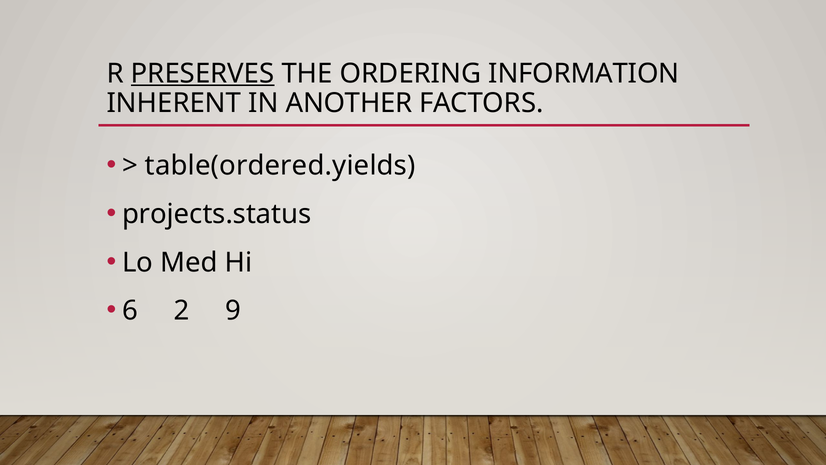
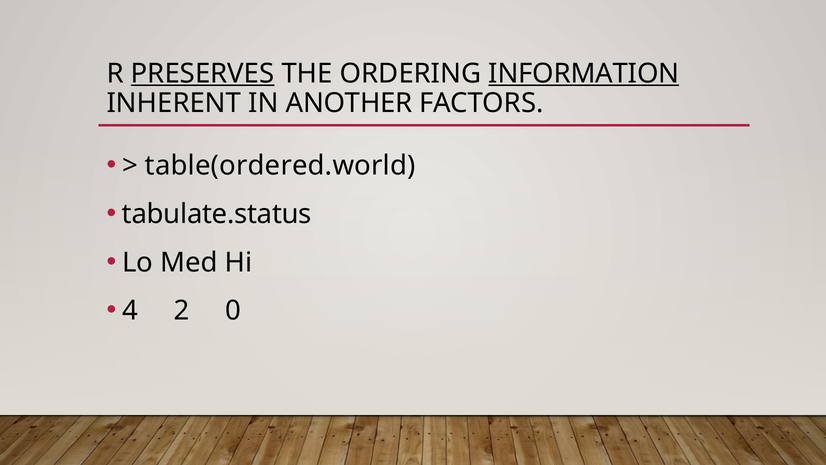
INFORMATION underline: none -> present
table(ordered.yields: table(ordered.yields -> table(ordered.world
projects.status: projects.status -> tabulate.status
6: 6 -> 4
9: 9 -> 0
